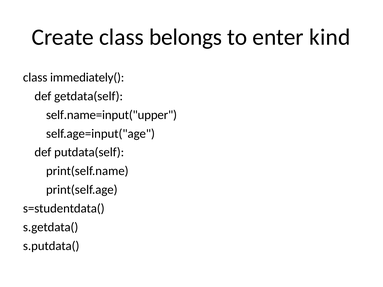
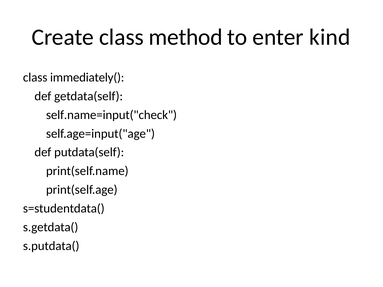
belongs: belongs -> method
self.name=input("upper: self.name=input("upper -> self.name=input("check
